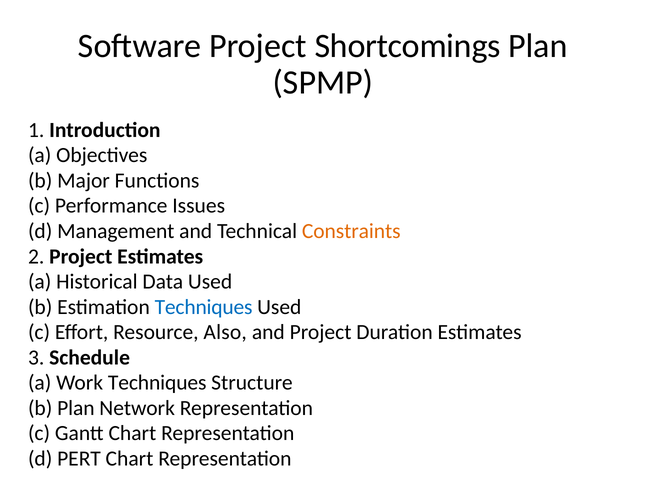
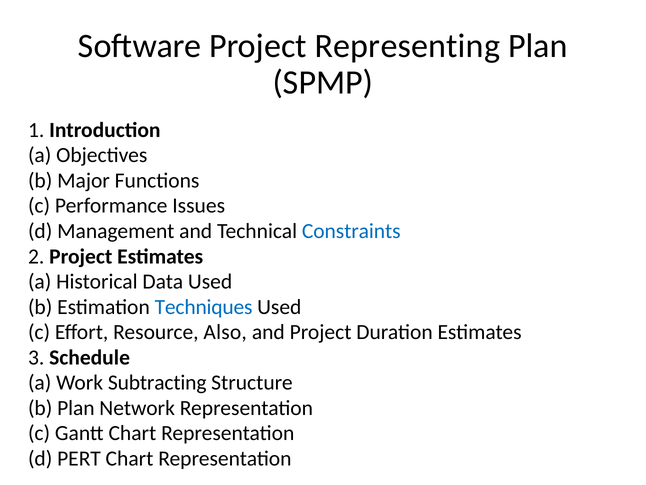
Shortcomings: Shortcomings -> Representing
Constraints colour: orange -> blue
Work Techniques: Techniques -> Subtracting
